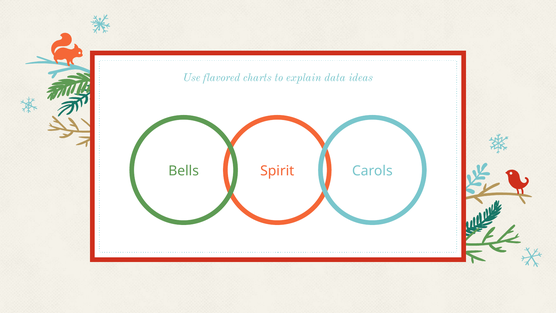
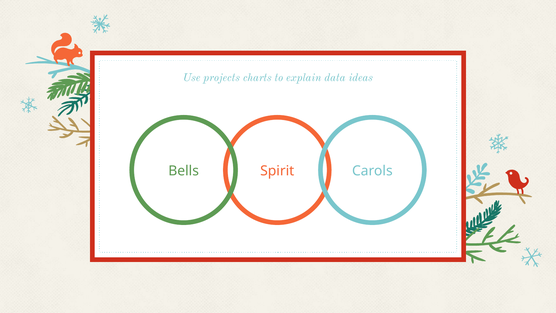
flavored: flavored -> projects
